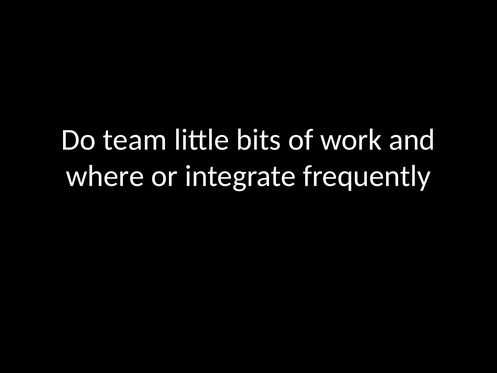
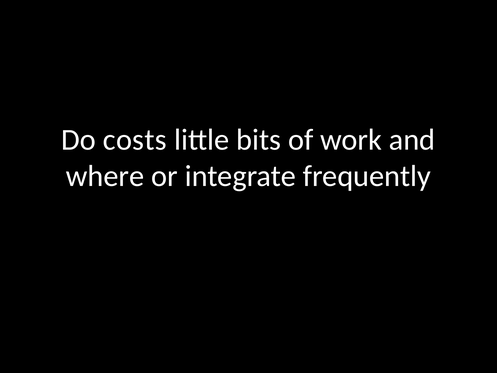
team: team -> costs
